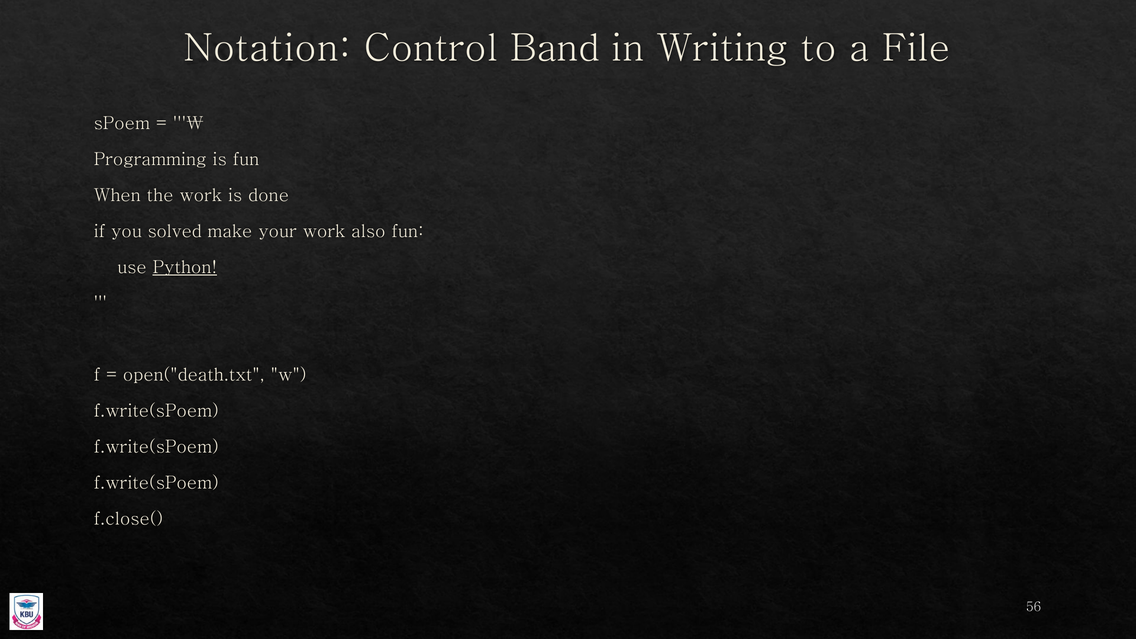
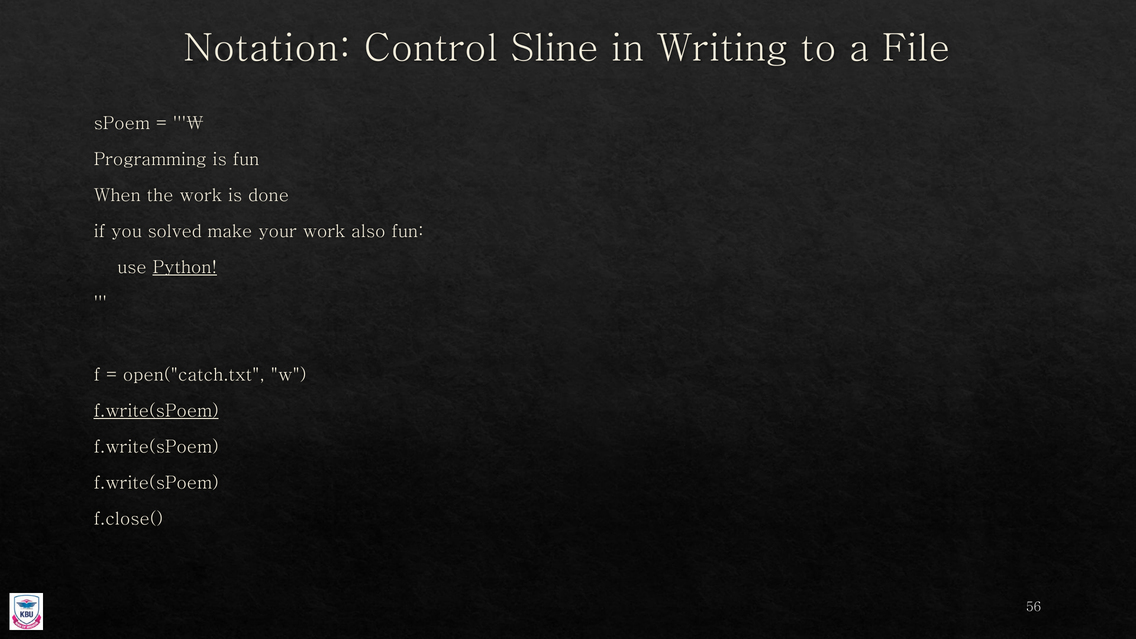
Band: Band -> Sline
open("death.txt: open("death.txt -> open("catch.txt
f.write(sPoem at (156, 411) underline: none -> present
